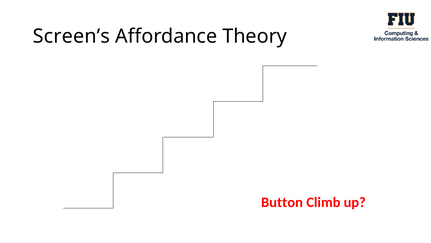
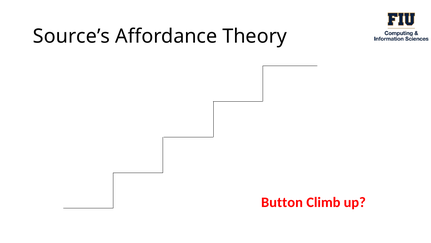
Screen’s: Screen’s -> Source’s
